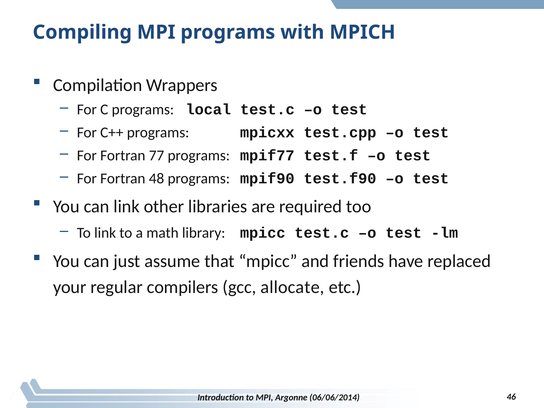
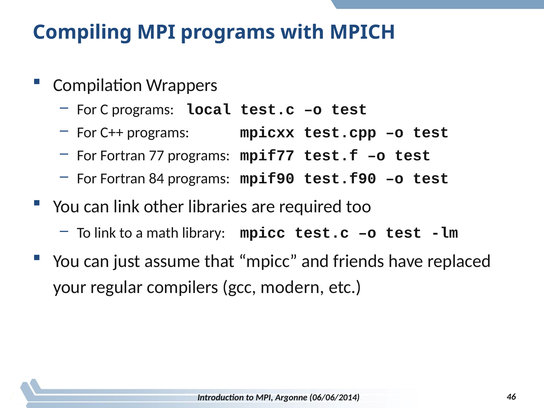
48: 48 -> 84
allocate: allocate -> modern
